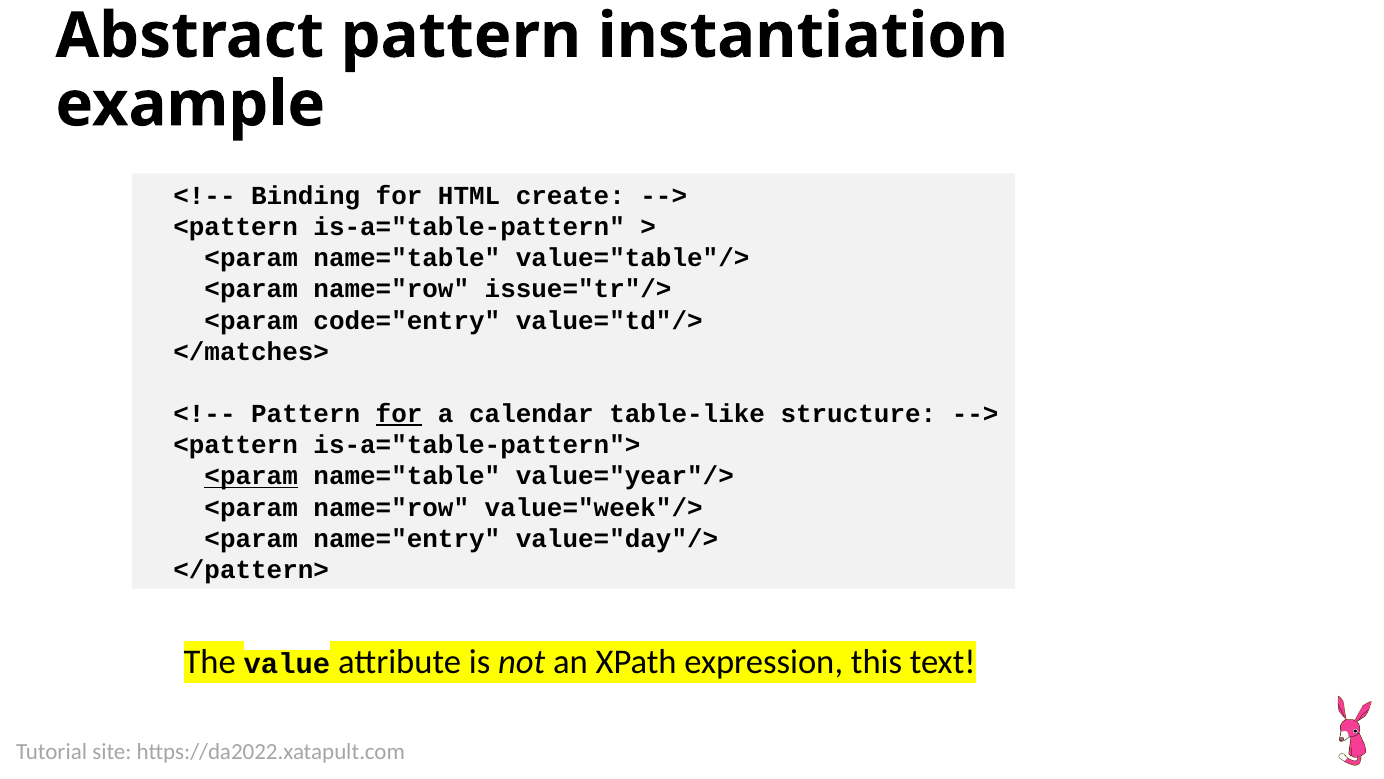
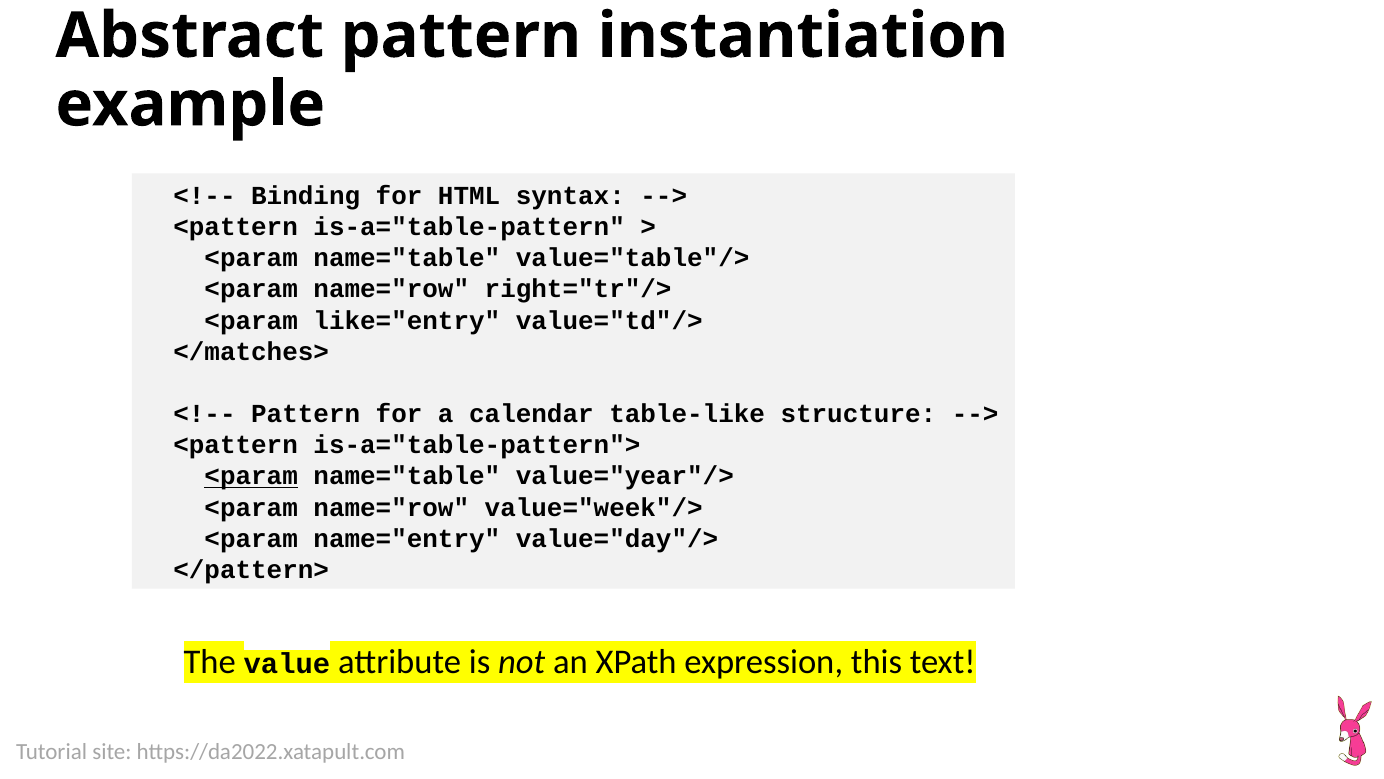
create: create -> syntax
issue="tr"/>: issue="tr"/> -> right="tr"/>
code="entry: code="entry -> like="entry
for at (399, 414) underline: present -> none
